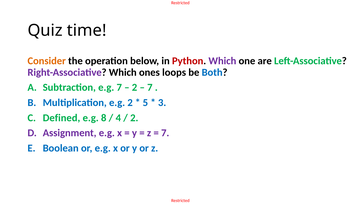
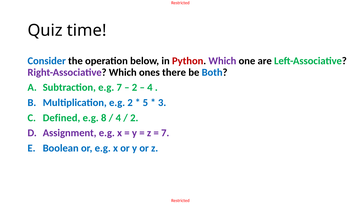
Consider colour: orange -> blue
loops: loops -> there
7 at (150, 88): 7 -> 4
